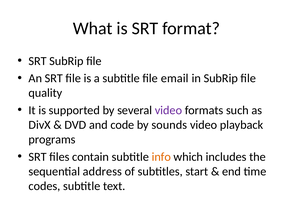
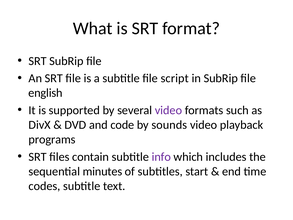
email: email -> script
quality: quality -> english
info colour: orange -> purple
address: address -> minutes
